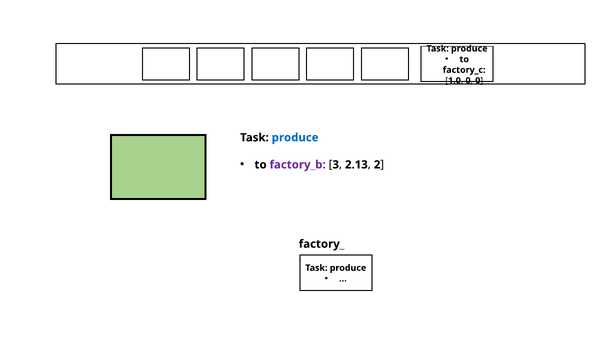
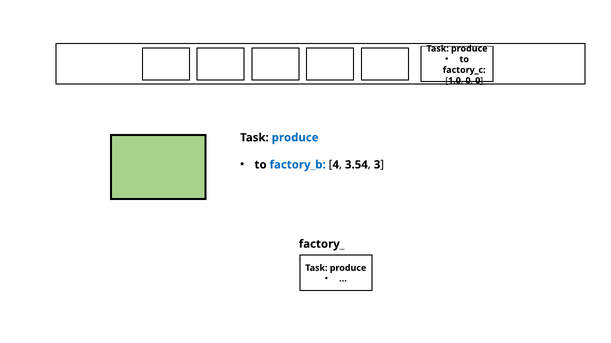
factory_b colour: purple -> blue
3: 3 -> 4
2.13: 2.13 -> 3.54
2: 2 -> 3
